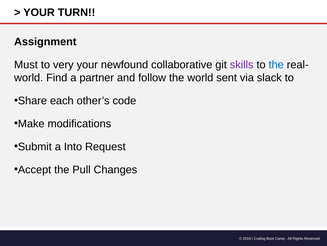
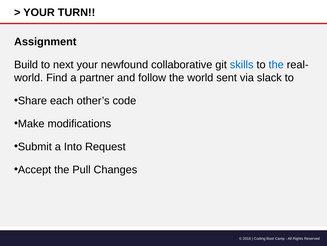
Must: Must -> Build
very: very -> next
skills colour: purple -> blue
